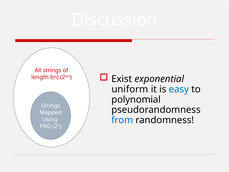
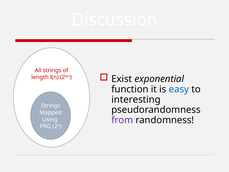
uniform: uniform -> function
polynomial: polynomial -> interesting
from colour: blue -> purple
